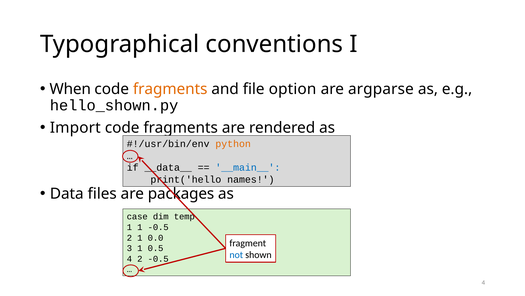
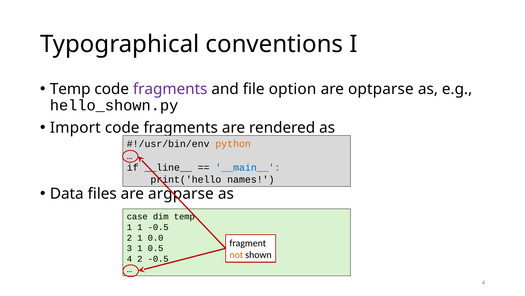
When at (70, 89): When -> Temp
fragments at (170, 89) colour: orange -> purple
argparse: argparse -> optparse
__data__: __data__ -> __line__
packages: packages -> argparse
not colour: blue -> orange
